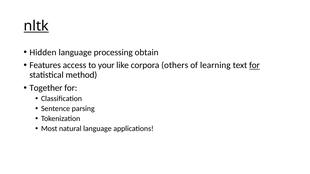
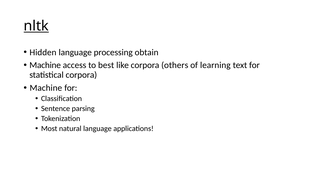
Features at (45, 65): Features -> Machine
your: your -> best
for at (254, 65) underline: present -> none
statistical method: method -> corpora
Together at (46, 88): Together -> Machine
